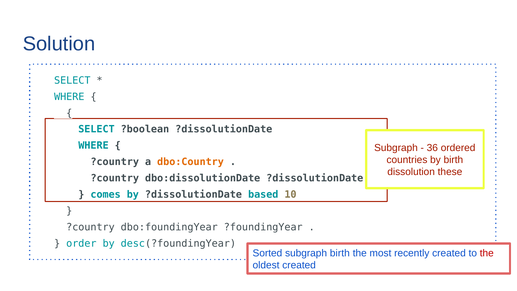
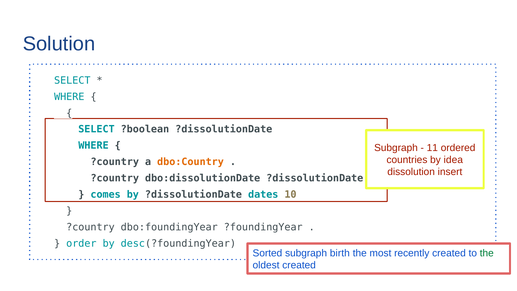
36: 36 -> 11
by birth: birth -> idea
these: these -> insert
based: based -> dates
the at (487, 253) colour: red -> green
